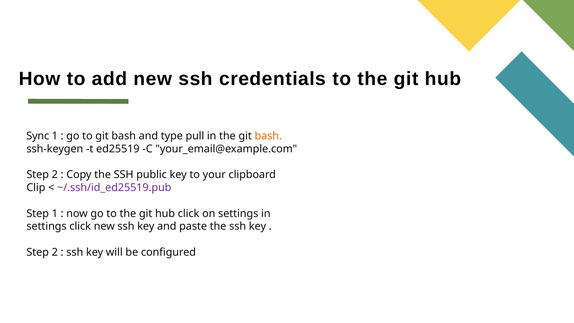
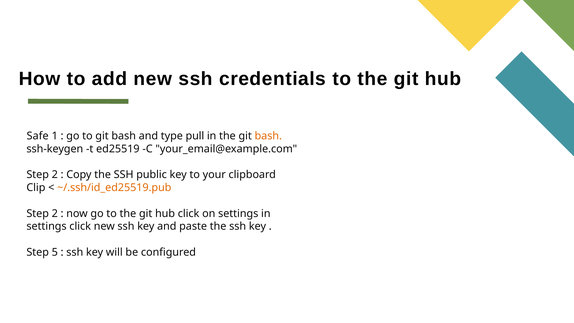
Sync: Sync -> Safe
~/.ssh/id_ed25519.pub colour: purple -> orange
1 at (55, 213): 1 -> 2
2 at (55, 252): 2 -> 5
